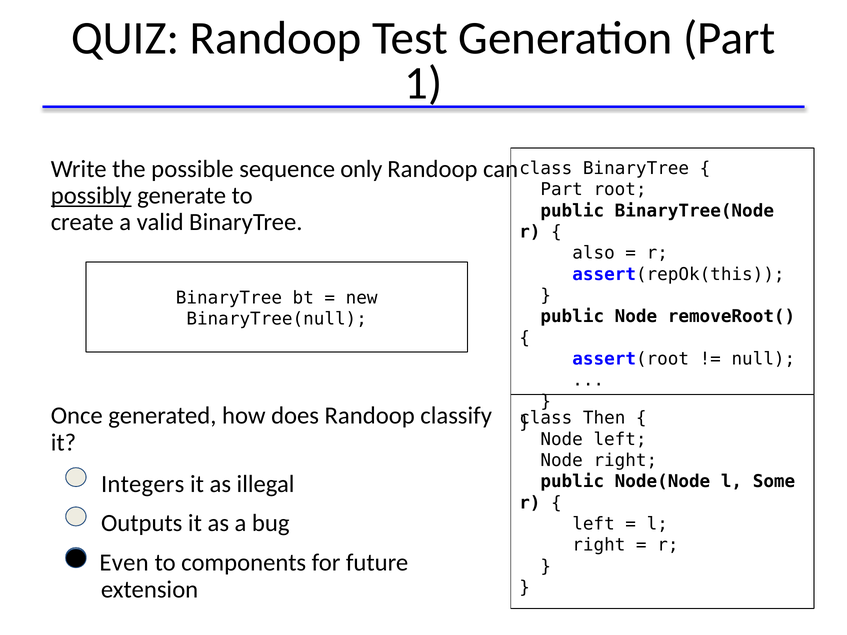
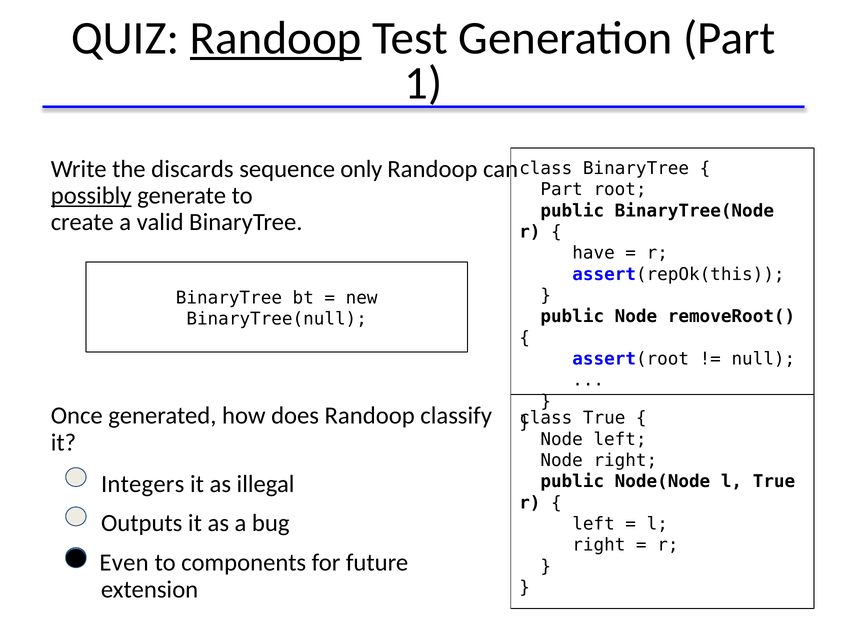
Randoop at (276, 38) underline: none -> present
possible: possible -> discards
also: also -> have
Then at (604, 418): Then -> True
l Some: Some -> True
